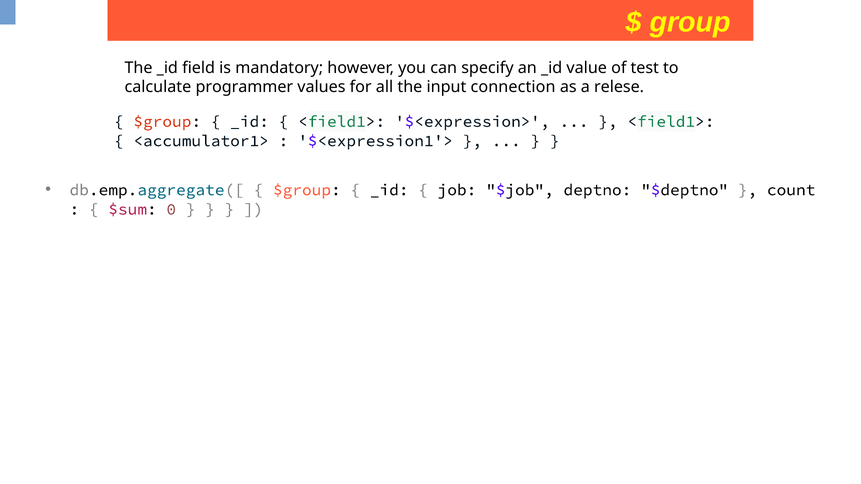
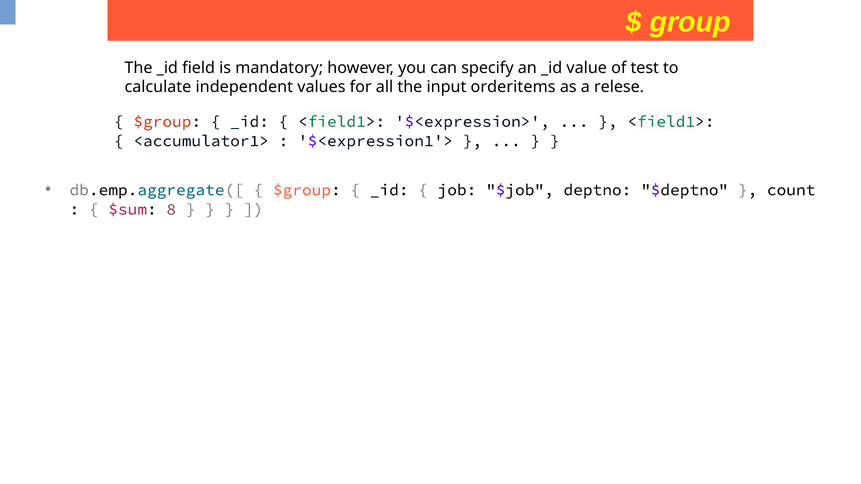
programmer: programmer -> independent
connection: connection -> orderitems
0: 0 -> 8
